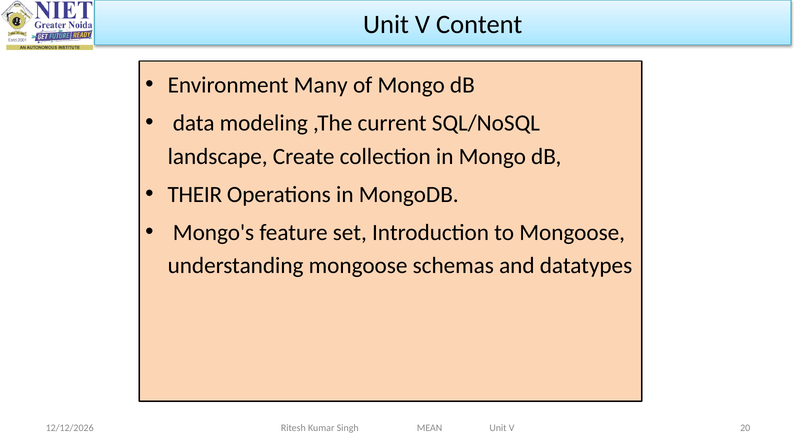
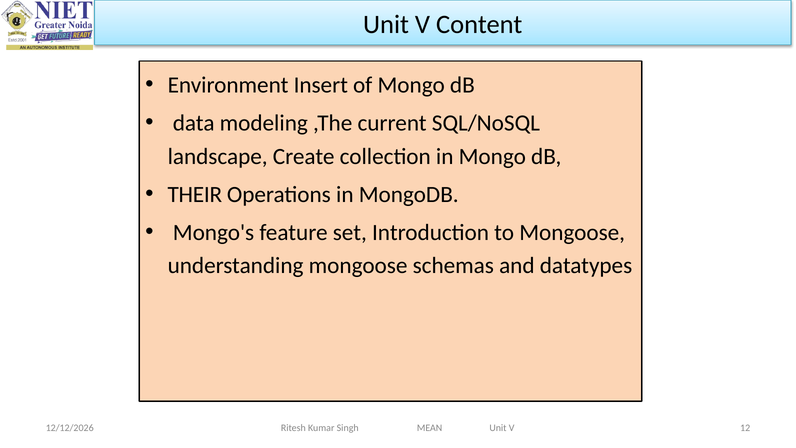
Many: Many -> Insert
20: 20 -> 12
